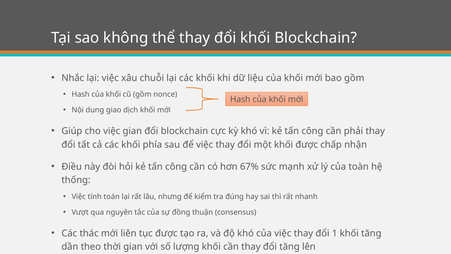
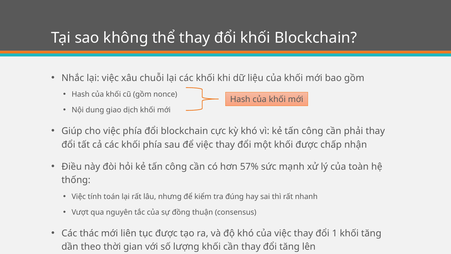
việc gian: gian -> phía
67%: 67% -> 57%
